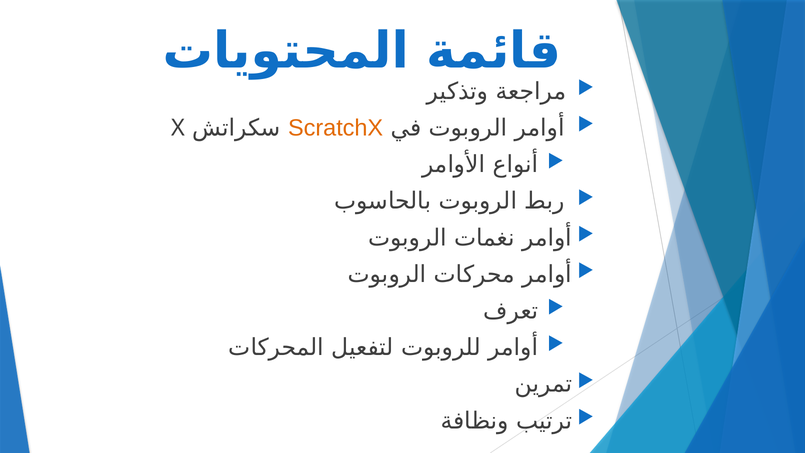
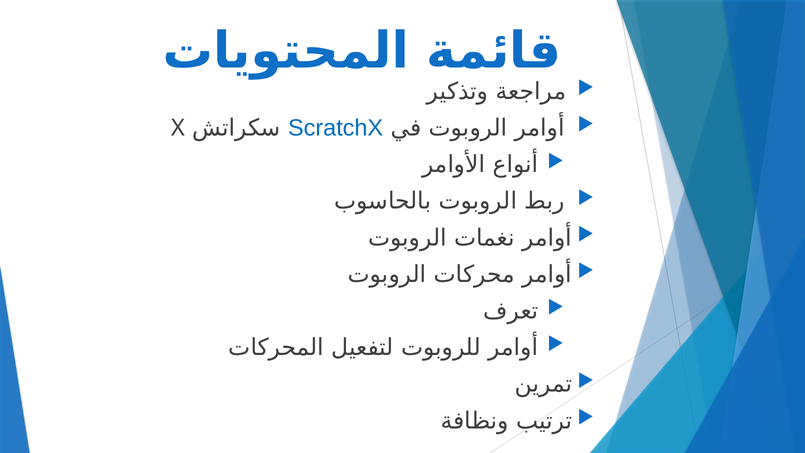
ScratchX colour: orange -> blue
